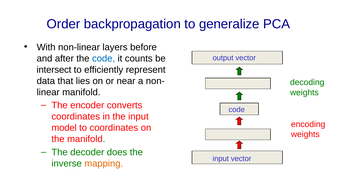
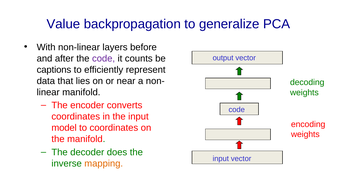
Order: Order -> Value
code at (104, 58) colour: blue -> purple
intersect: intersect -> captions
